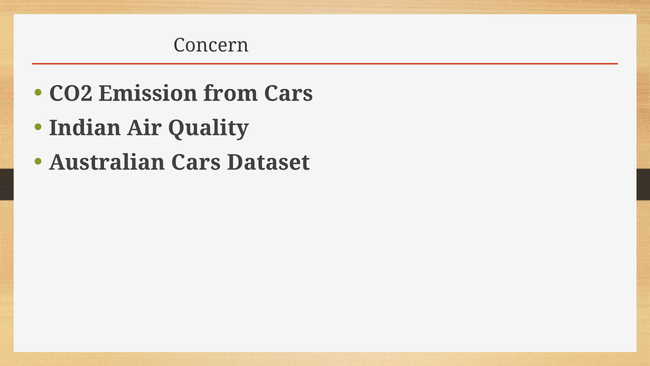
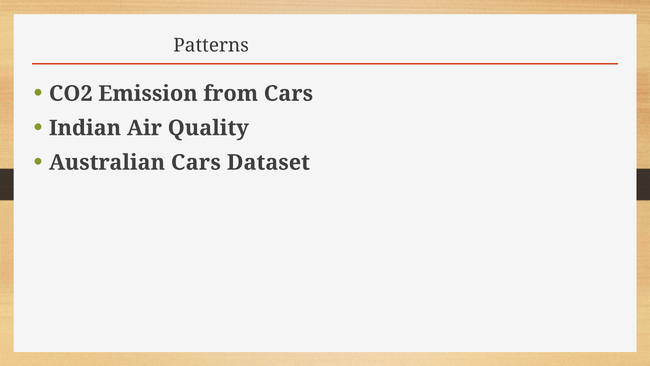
Concern: Concern -> Patterns
